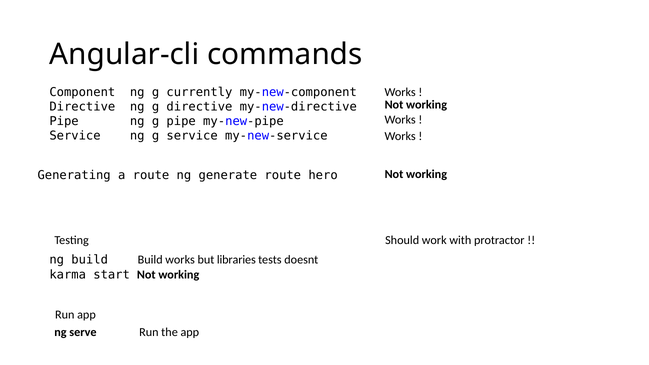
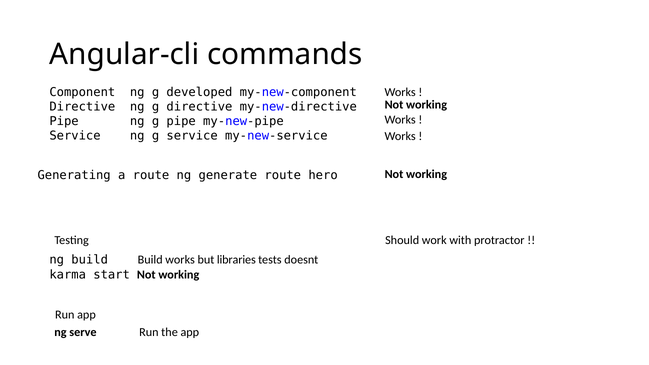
currently: currently -> developed
